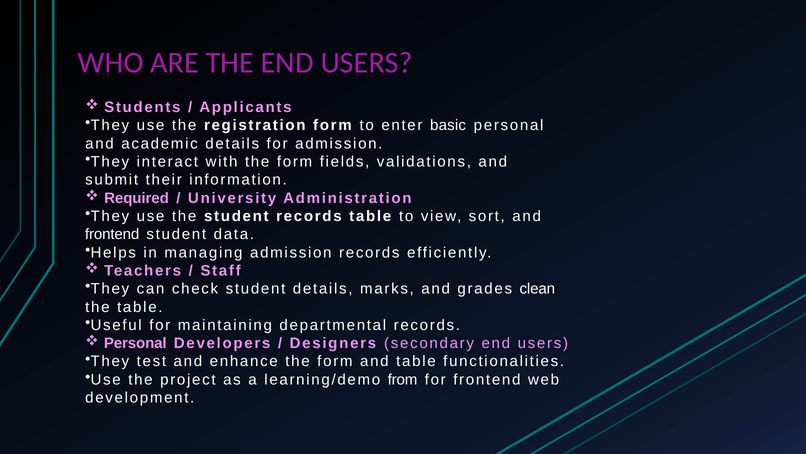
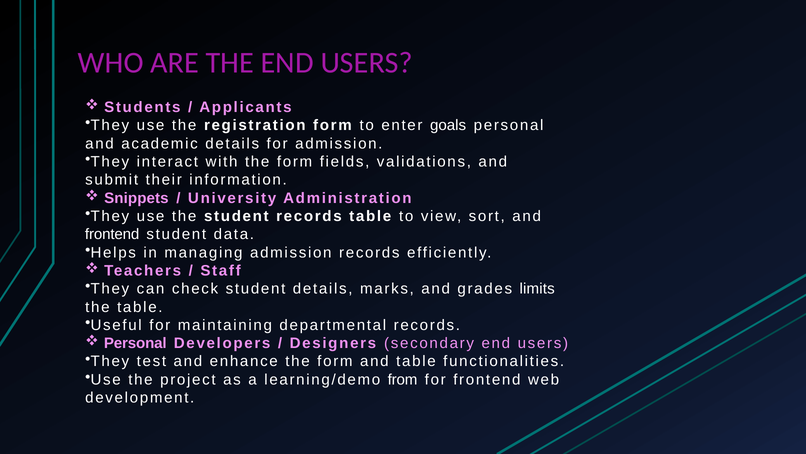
basic: basic -> goals
Required: Required -> Snippets
clean: clean -> limits
